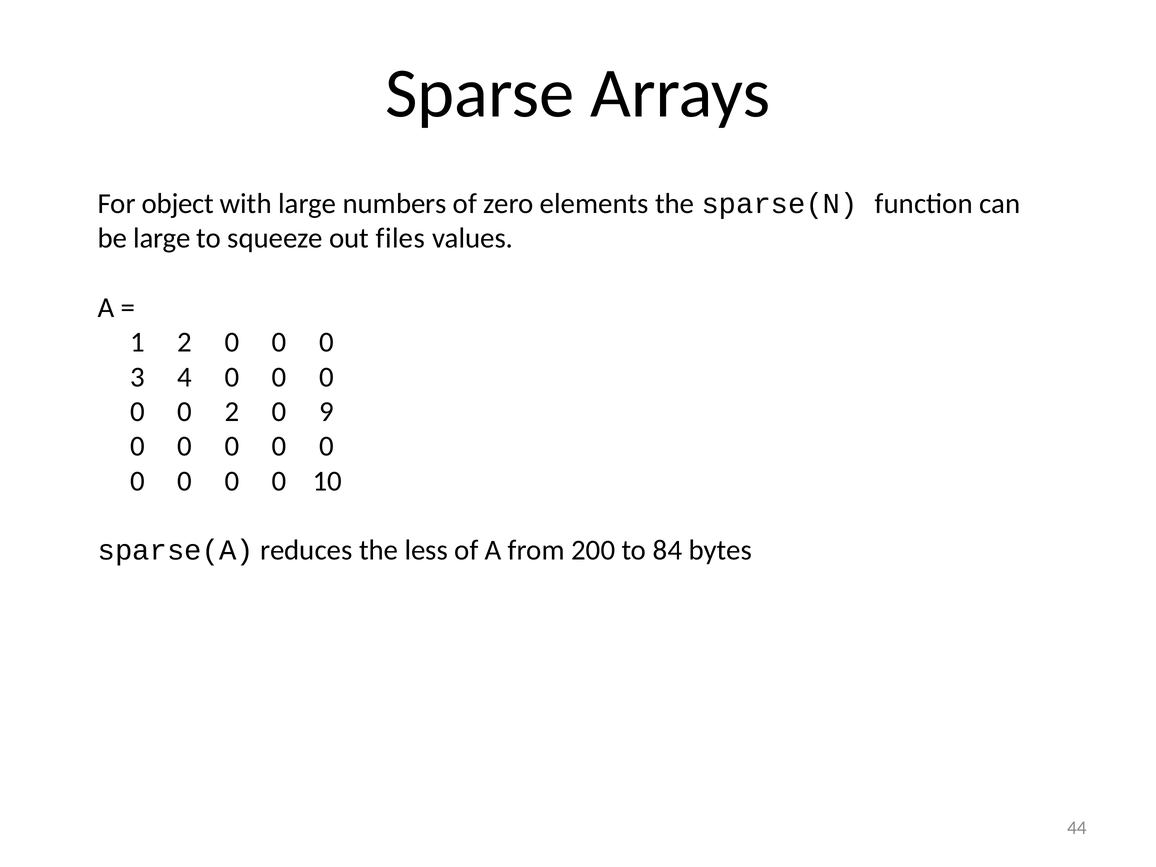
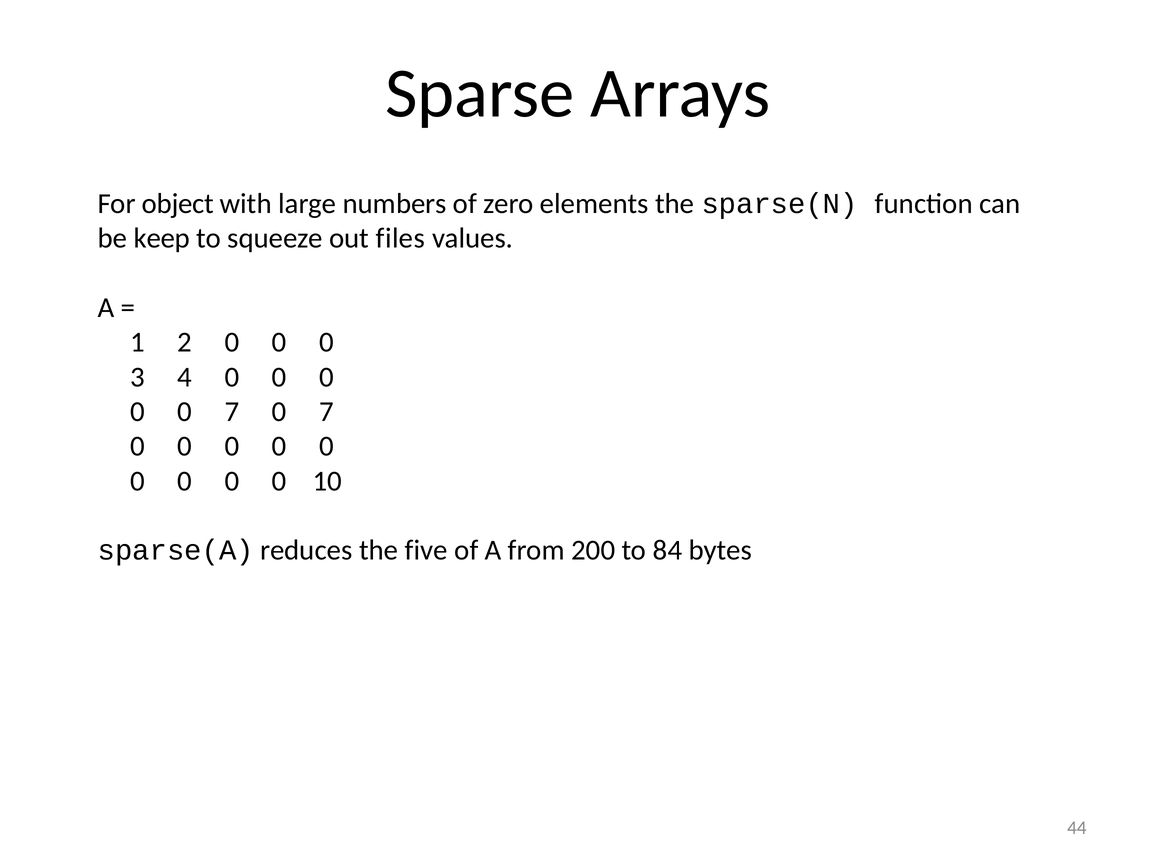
be large: large -> keep
0 0 2: 2 -> 7
9 at (326, 412): 9 -> 7
less: less -> five
